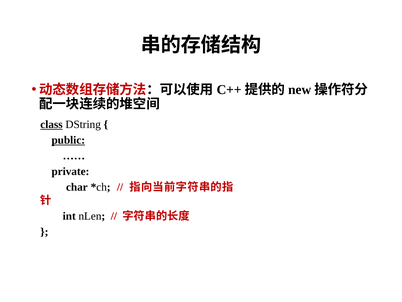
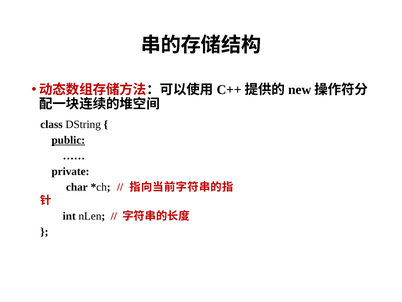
class underline: present -> none
